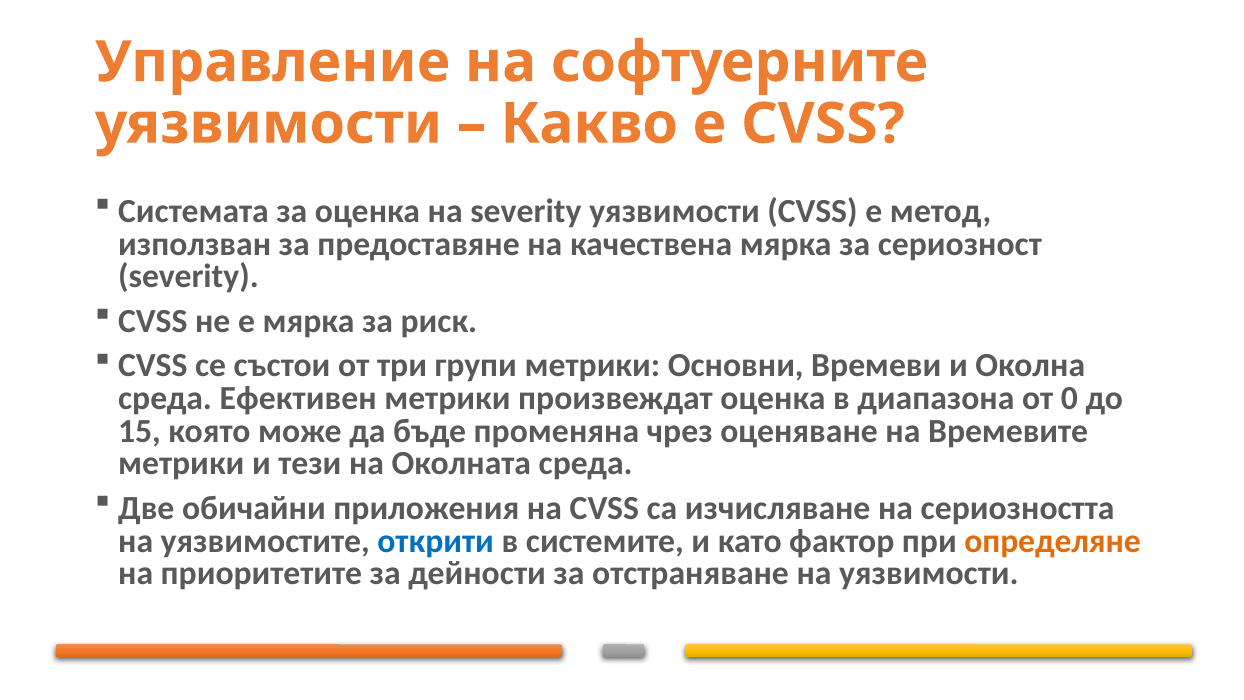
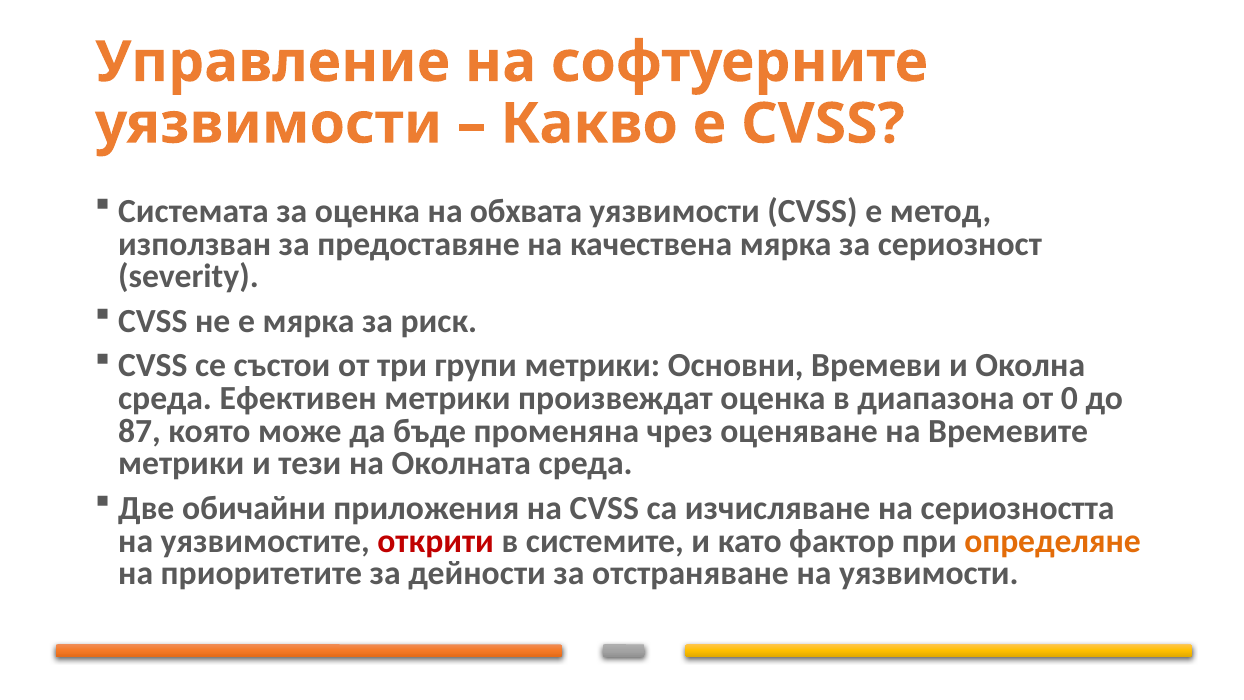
на severity: severity -> обхвата
15: 15 -> 87
открити colour: blue -> red
